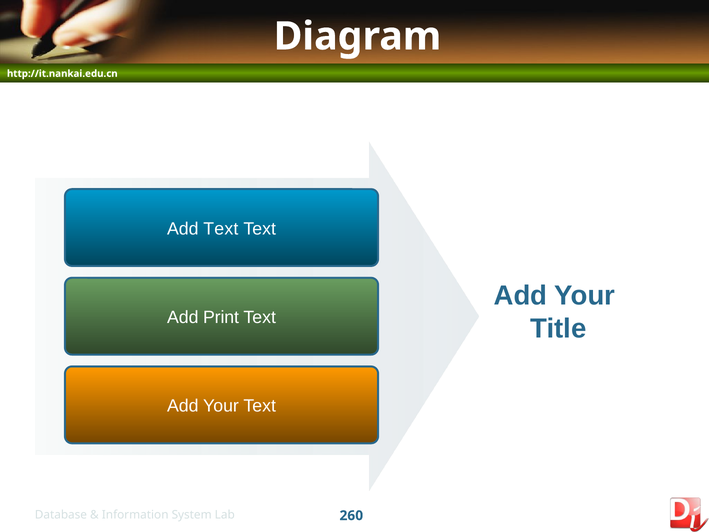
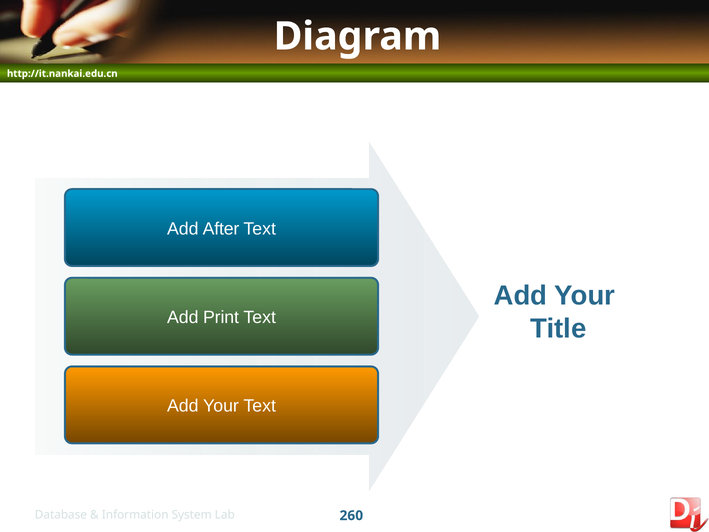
Add Text: Text -> After
